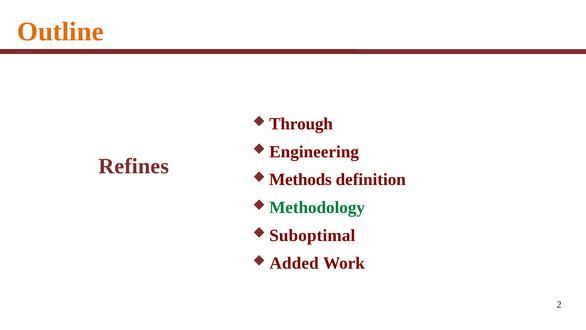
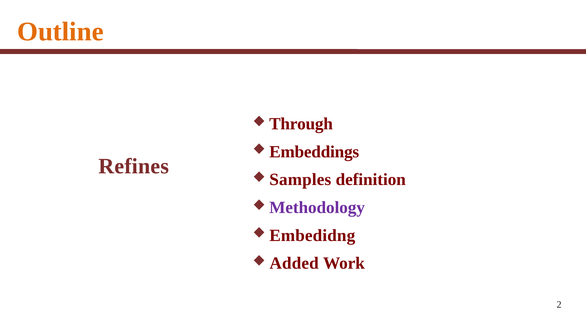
Engineering: Engineering -> Embeddings
Methods: Methods -> Samples
Methodology colour: green -> purple
Suboptimal: Suboptimal -> Embedidng
